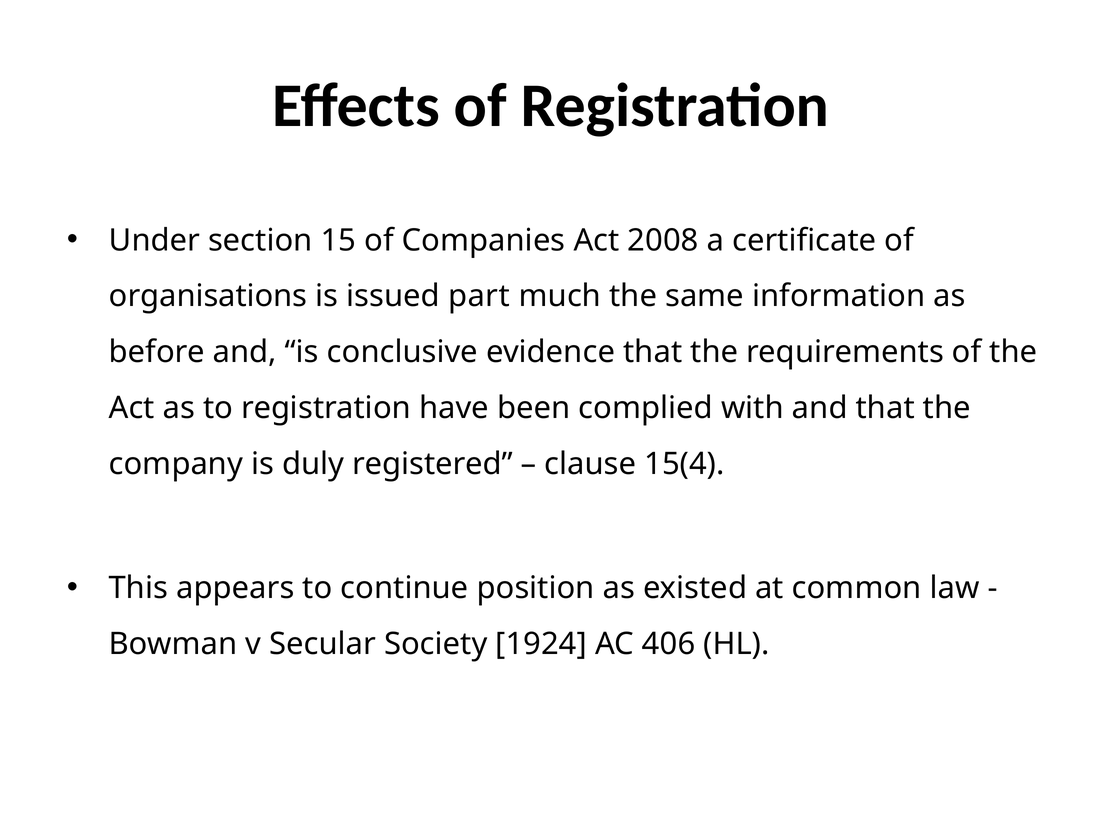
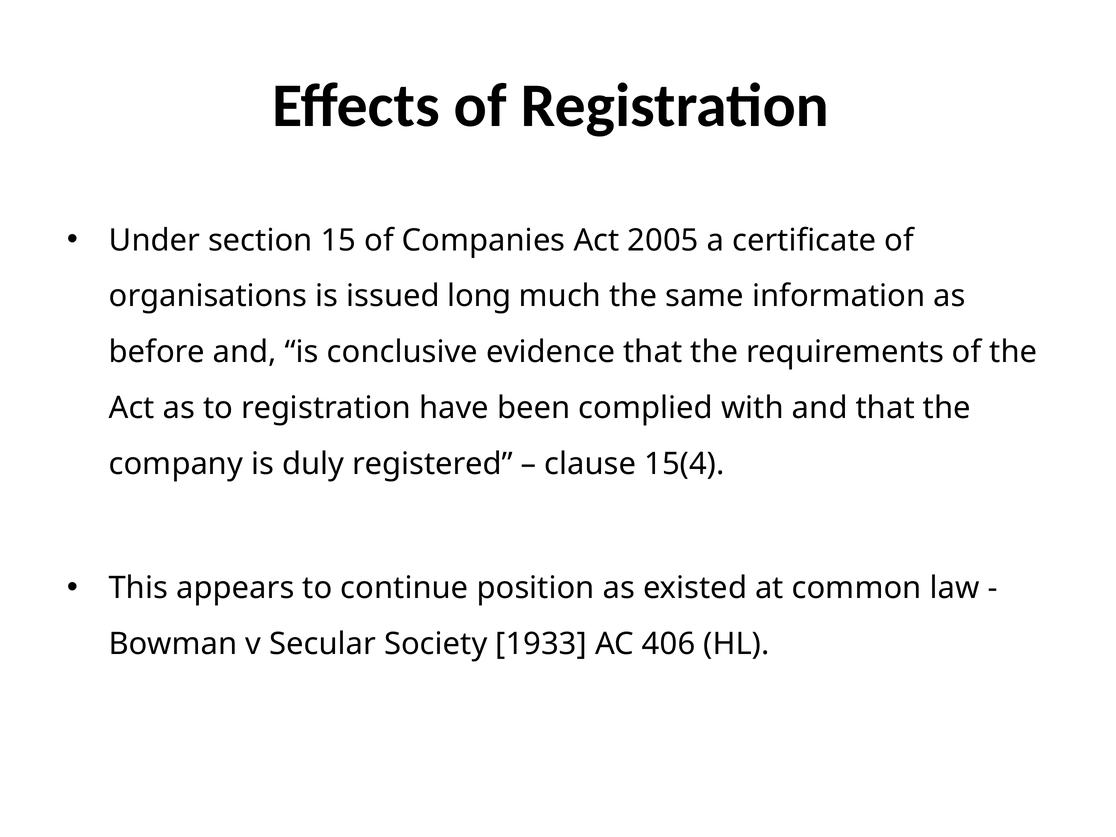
2008: 2008 -> 2005
part: part -> long
1924: 1924 -> 1933
